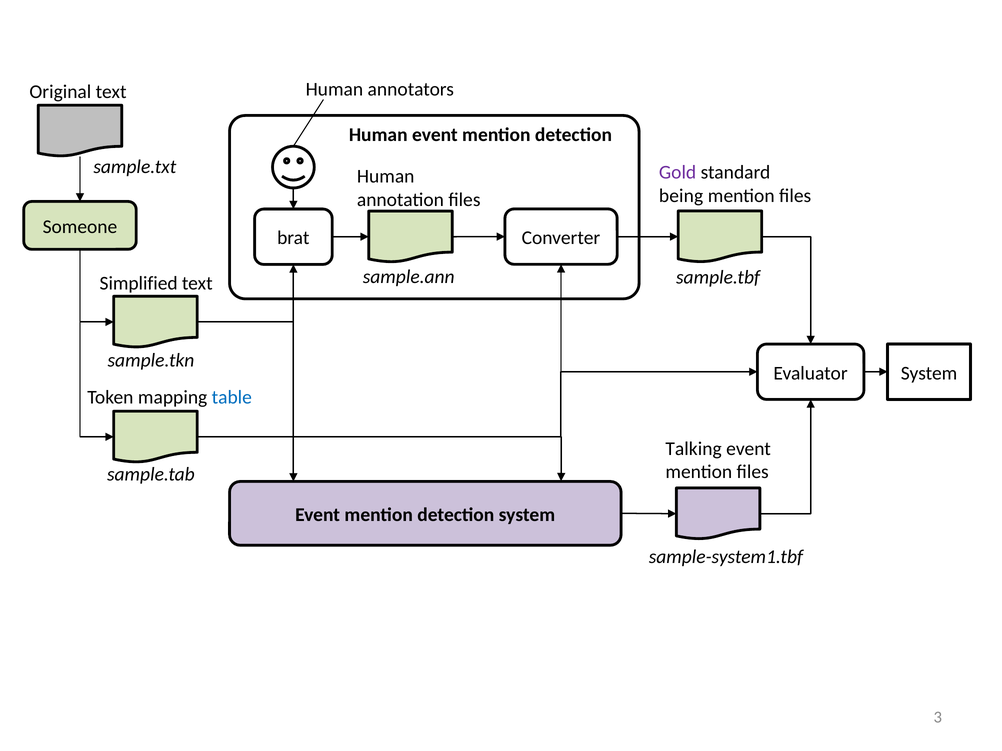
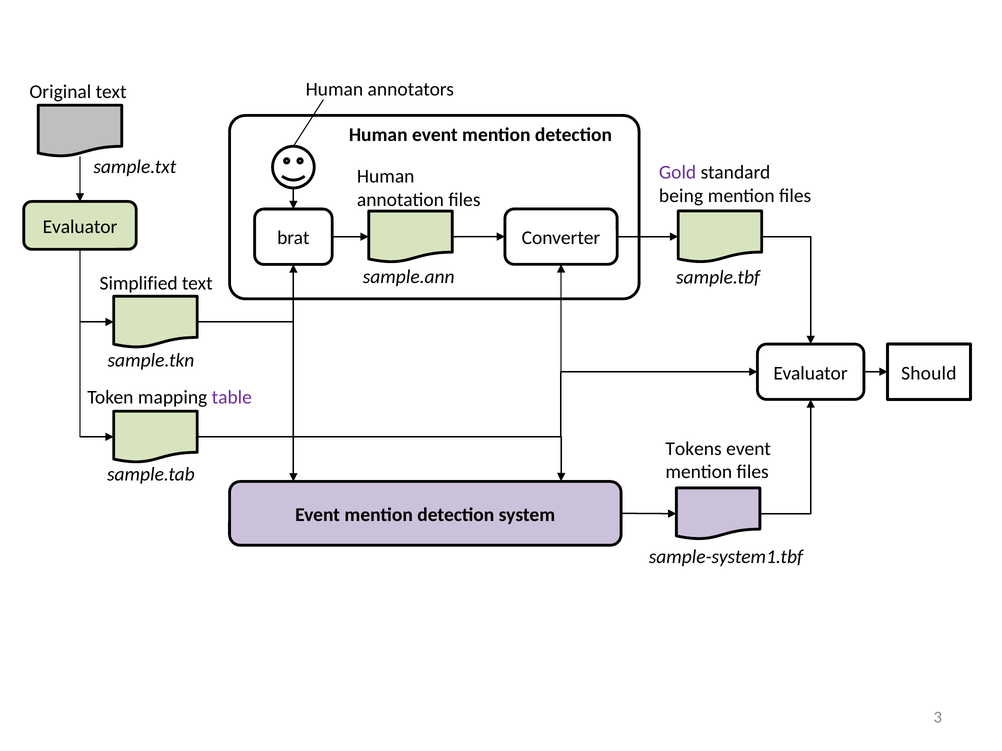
Someone at (80, 227): Someone -> Evaluator
Evaluator System: System -> Should
table colour: blue -> purple
Talking: Talking -> Tokens
